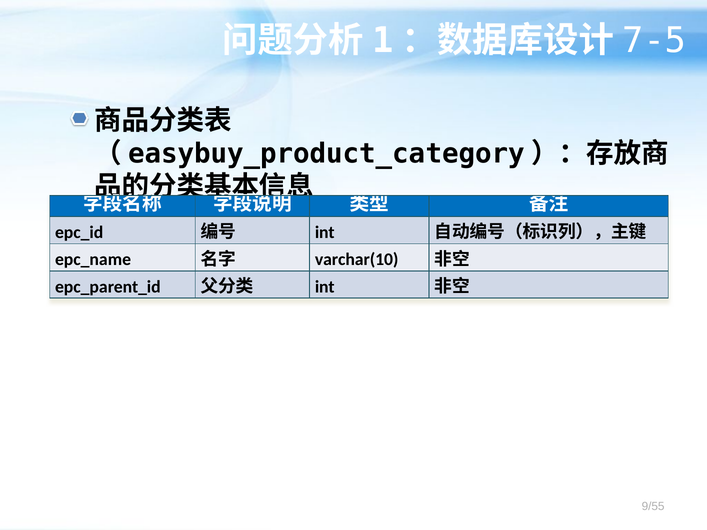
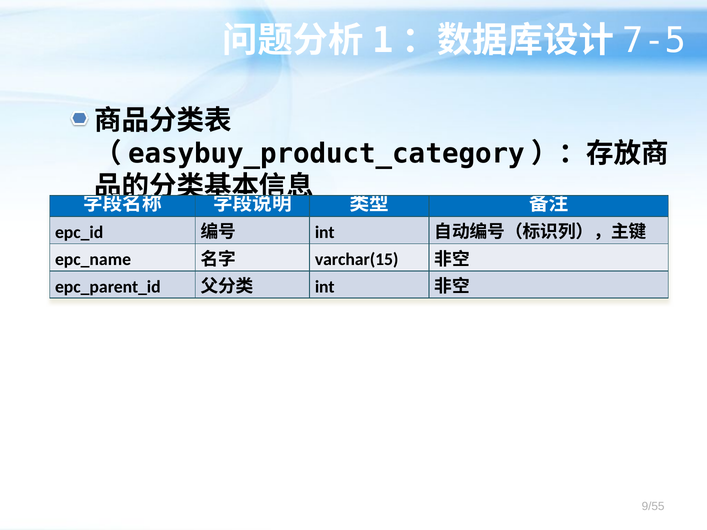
varchar(10: varchar(10 -> varchar(15
